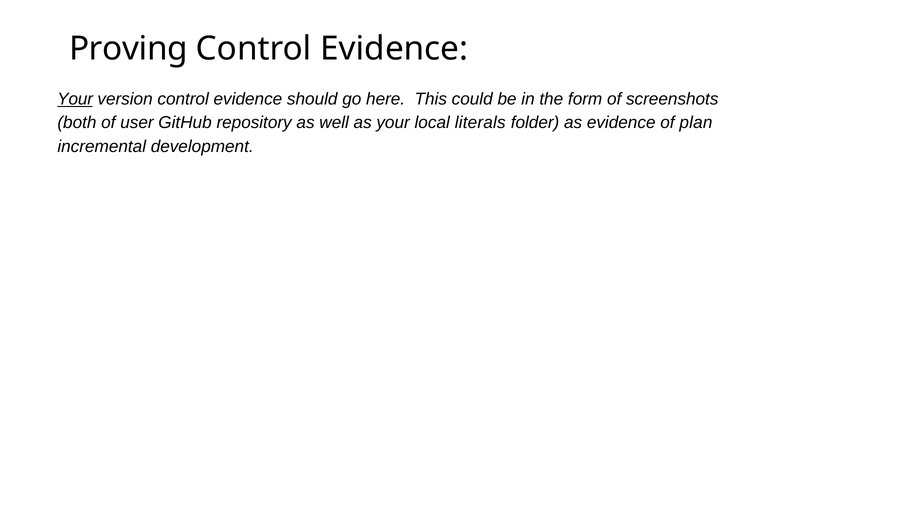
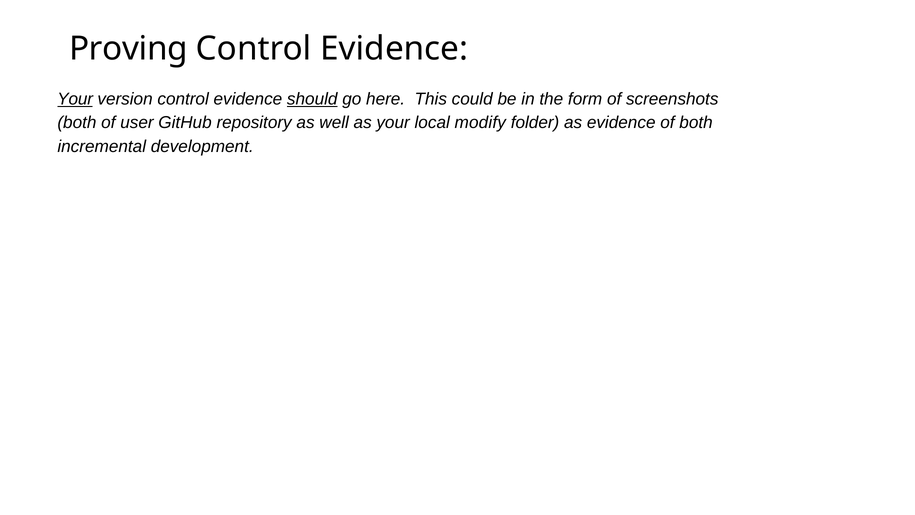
should underline: none -> present
literals: literals -> modify
of plan: plan -> both
